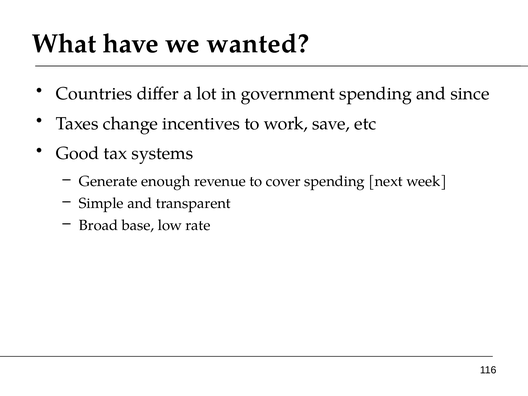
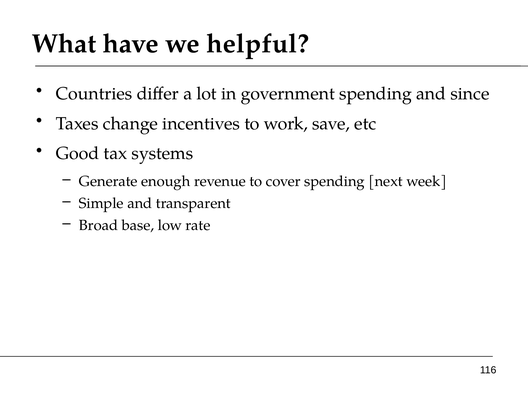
wanted: wanted -> helpful
